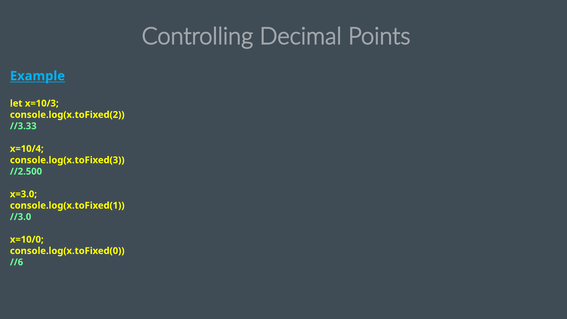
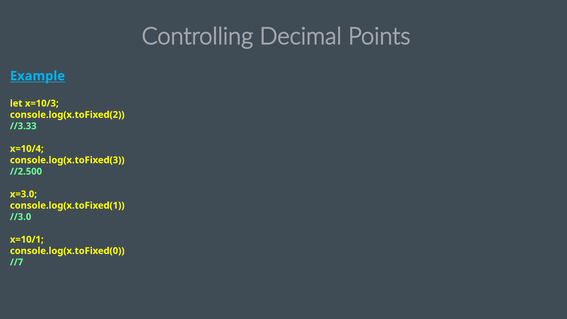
x=10/0: x=10/0 -> x=10/1
//6: //6 -> //7
